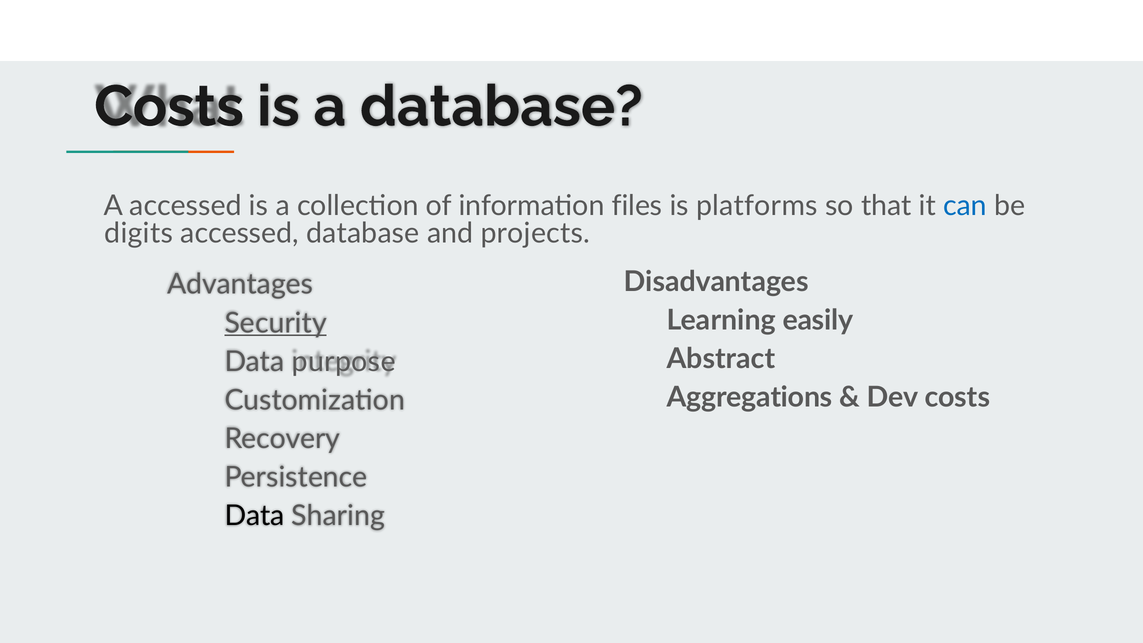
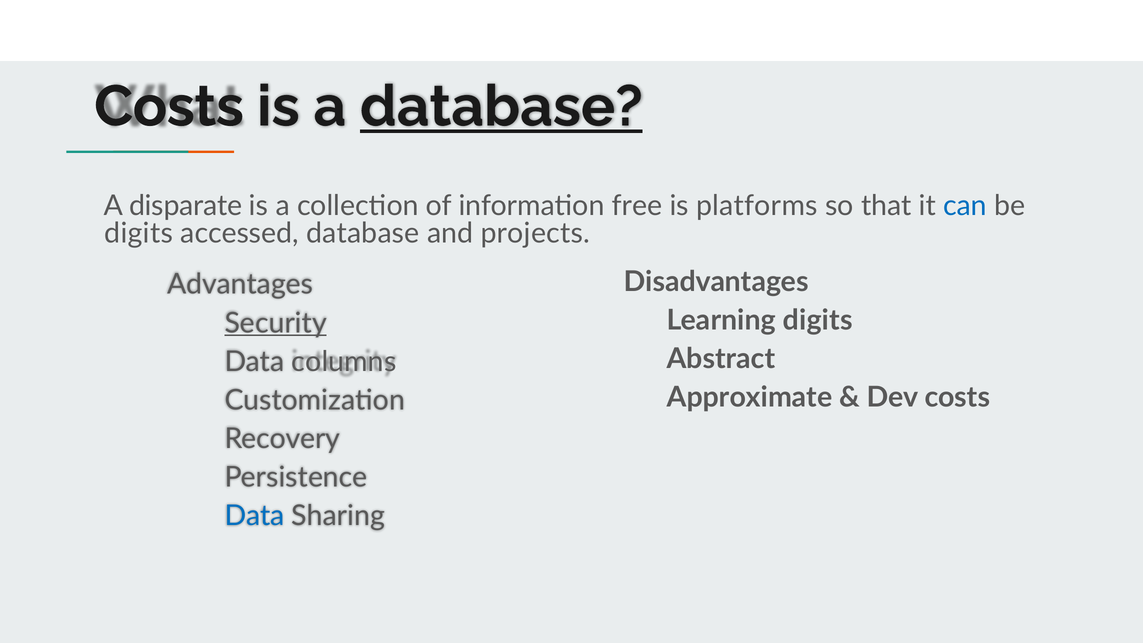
database at (501, 107) underline: none -> present
A accessed: accessed -> disparate
files: files -> free
Learning easily: easily -> digits
purpose: purpose -> columns
Aggregations: Aggregations -> Approximate
Data at (254, 516) colour: black -> blue
